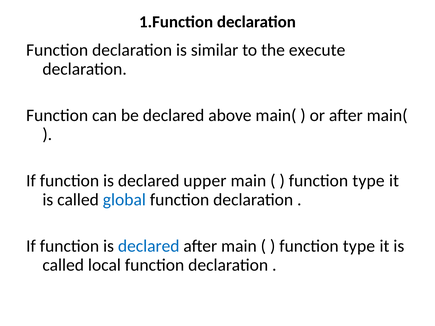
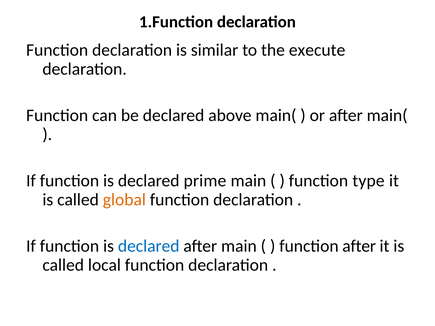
upper: upper -> prime
global colour: blue -> orange
type at (359, 246): type -> after
